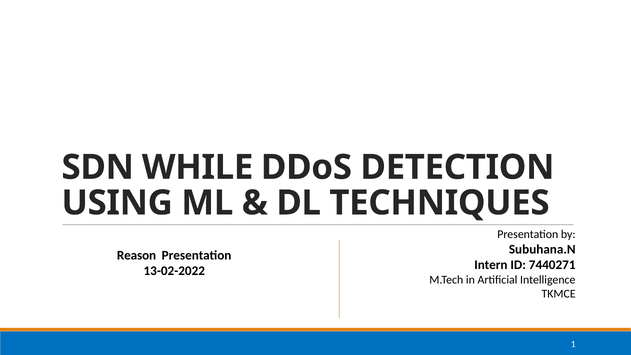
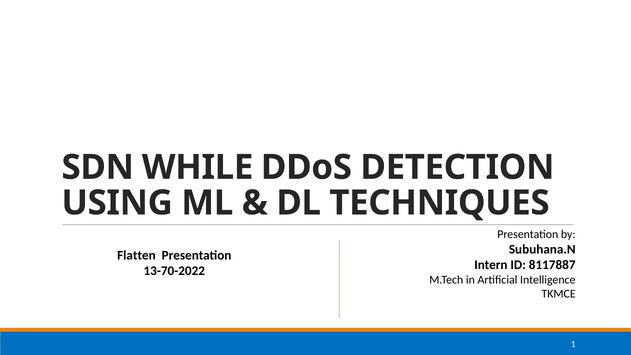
Reason: Reason -> Flatten
7440271: 7440271 -> 8117887
13-02-2022: 13-02-2022 -> 13-70-2022
